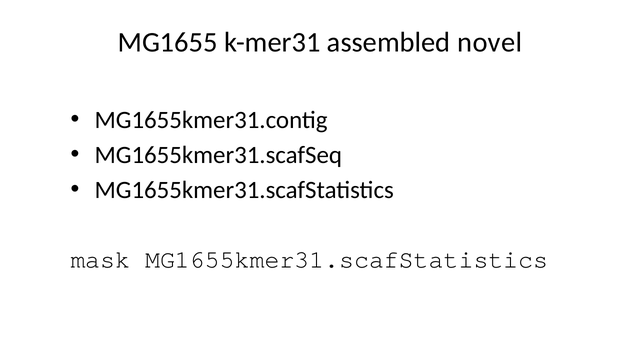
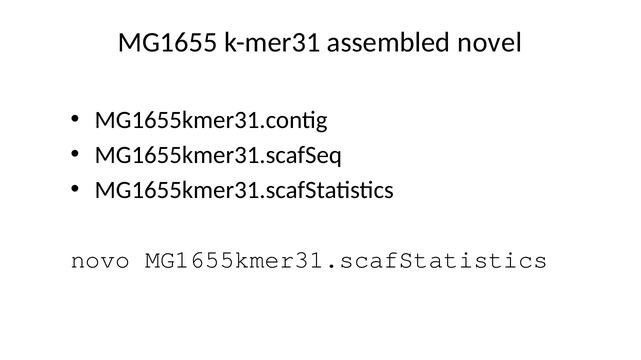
mask: mask -> novo
